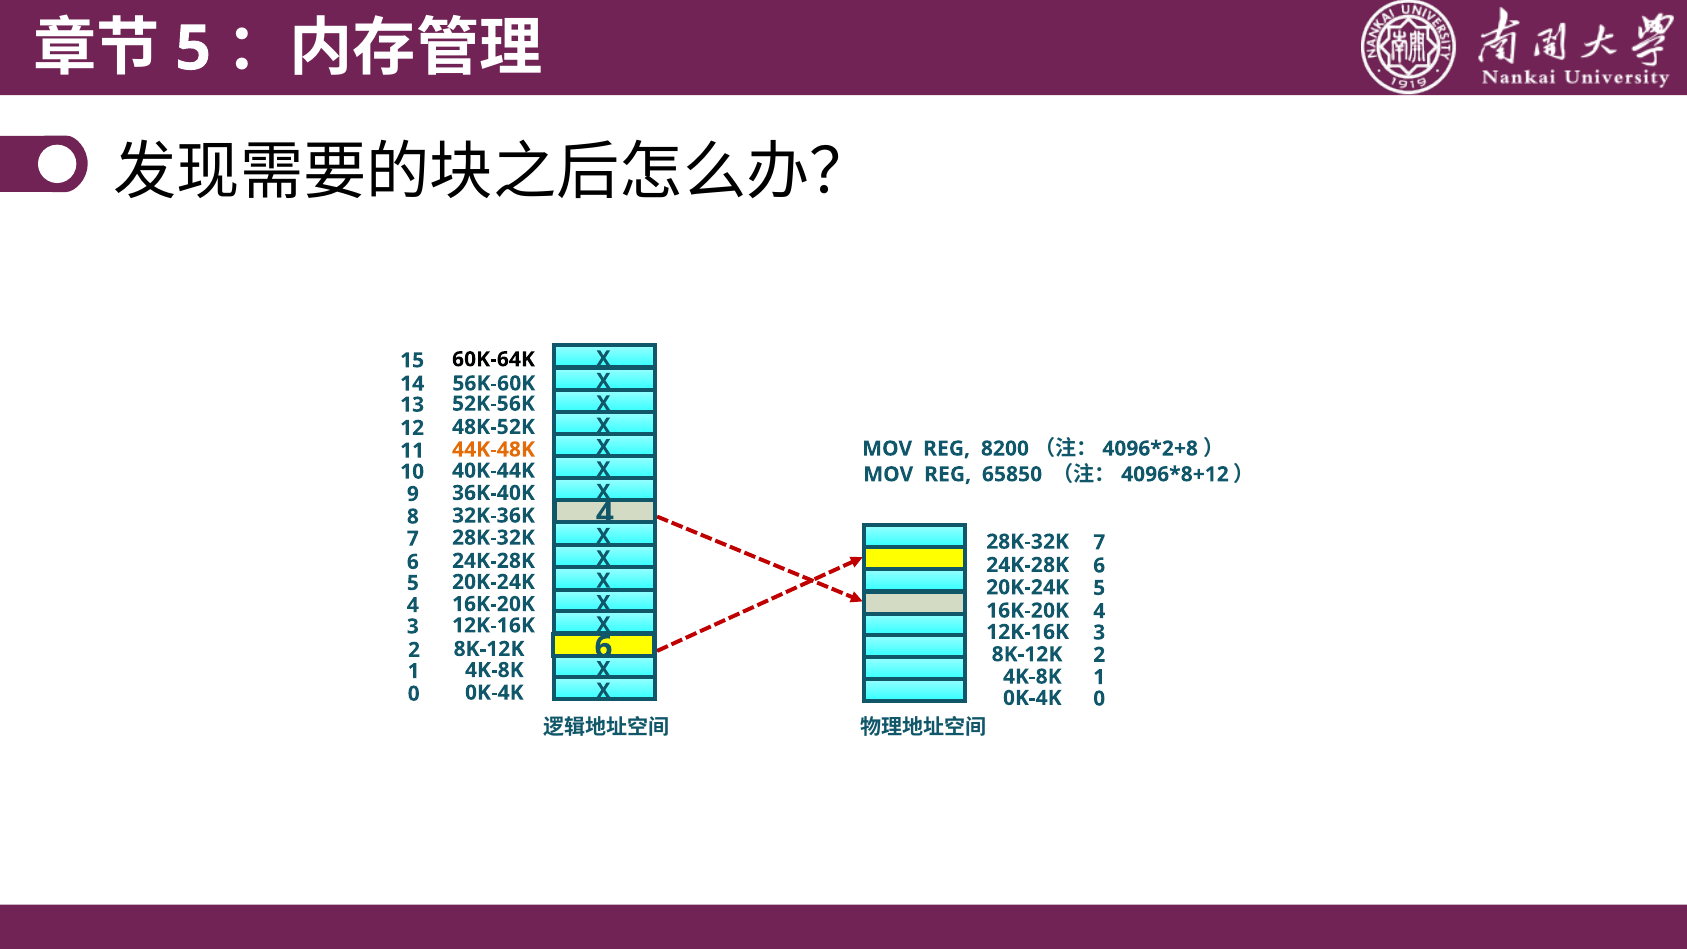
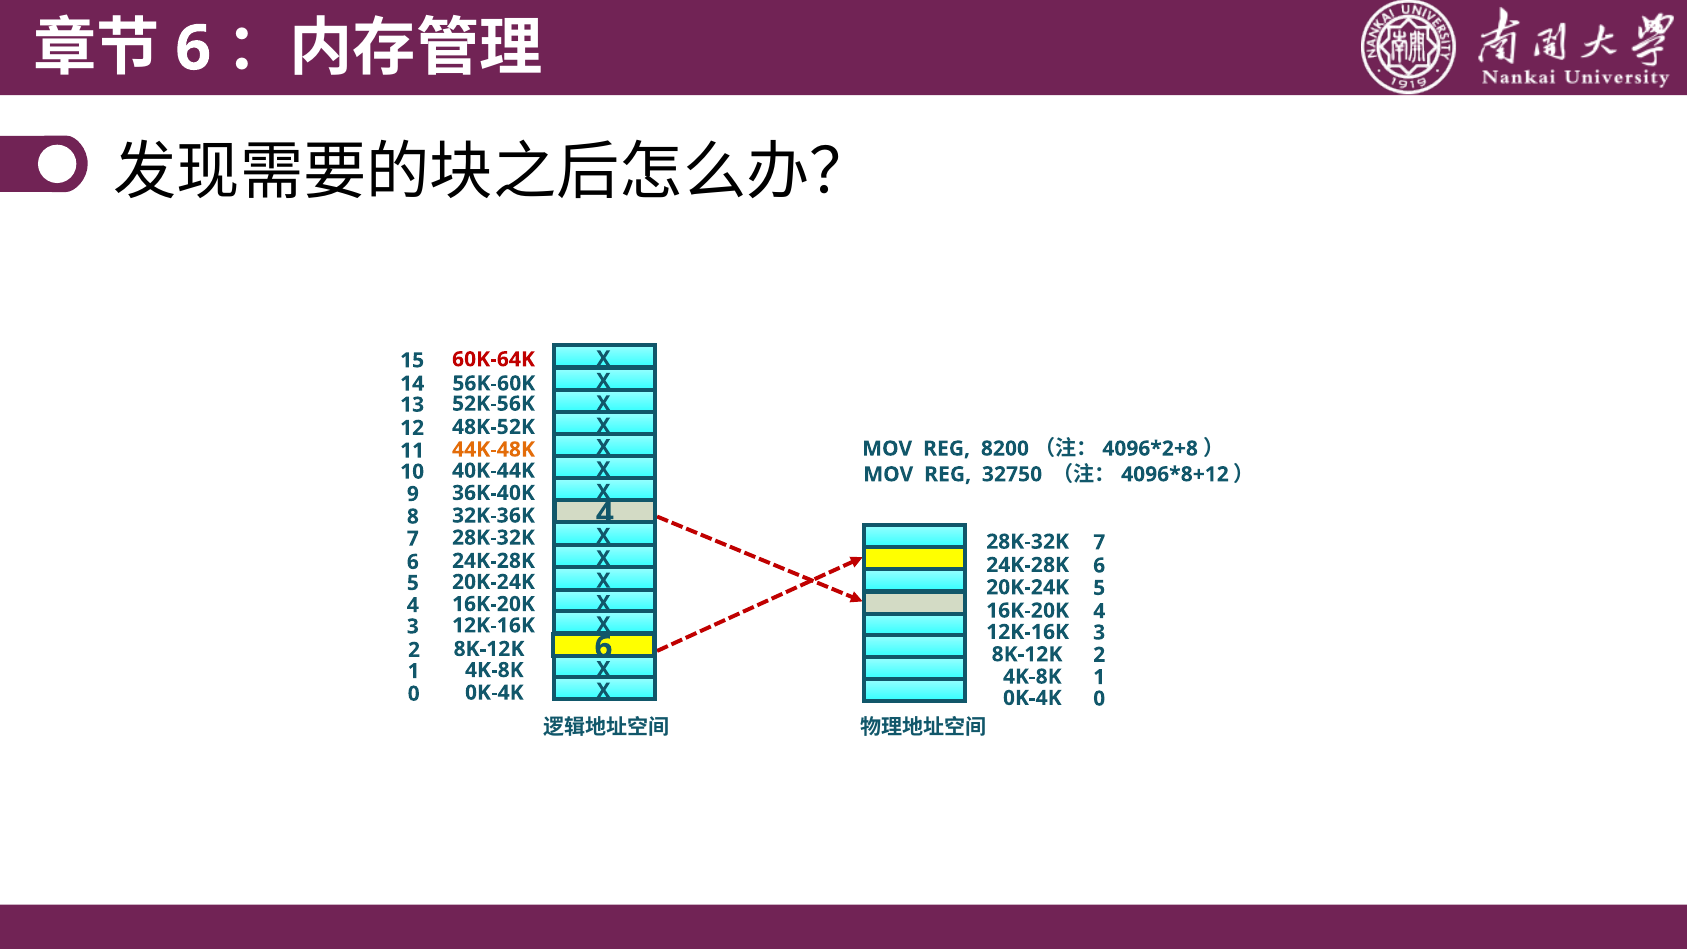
5 at (193, 49): 5 -> 6
60K-64K colour: black -> red
65850: 65850 -> 32750
